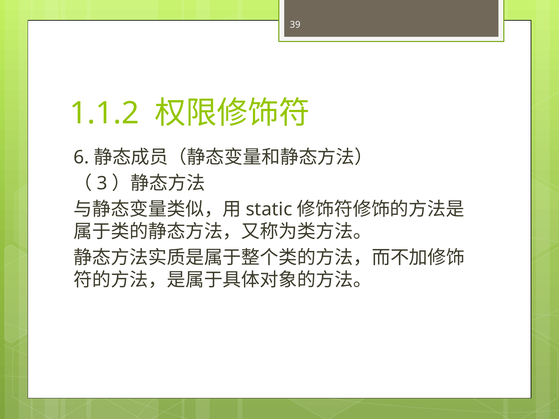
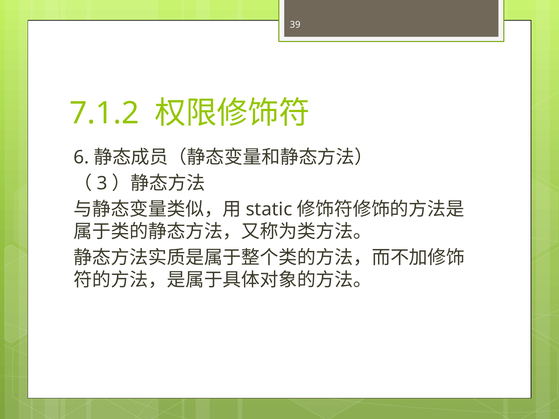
1.1.2: 1.1.2 -> 7.1.2
